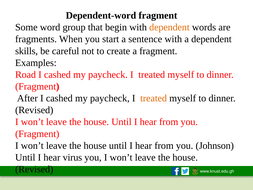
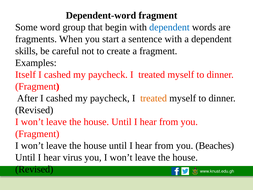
dependent at (169, 27) colour: orange -> blue
Road: Road -> Itself
Johnson: Johnson -> Beaches
